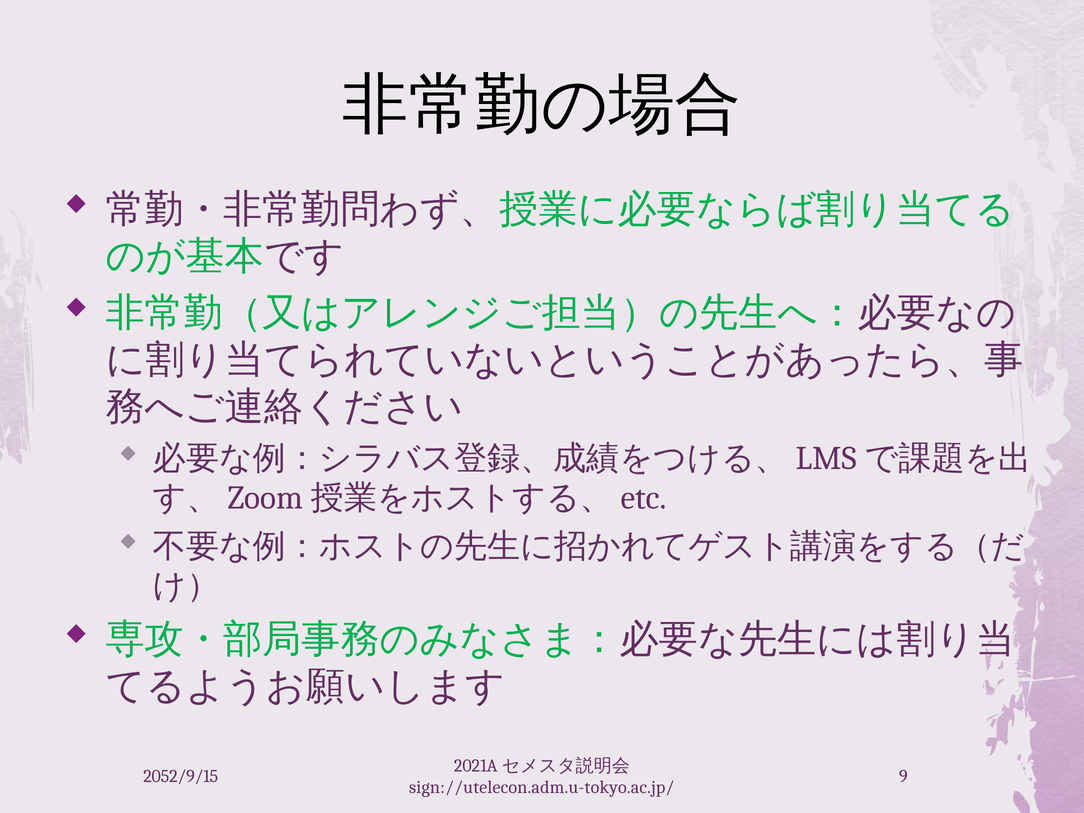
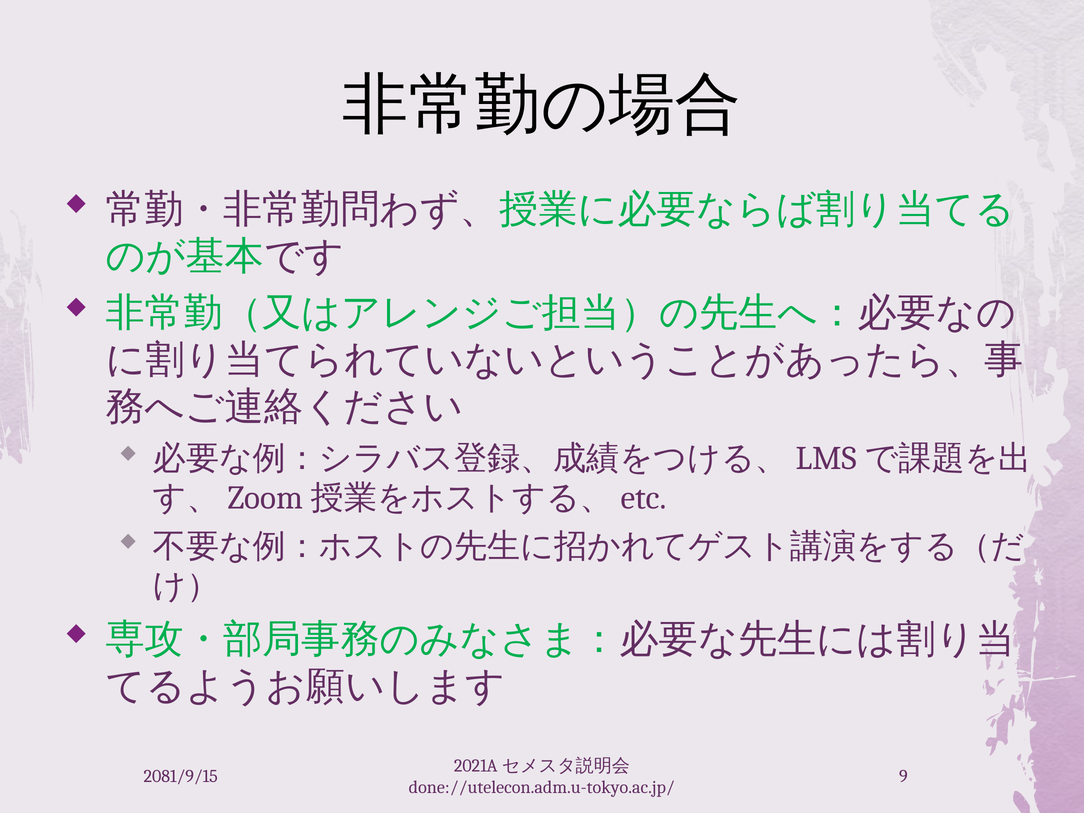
2052/9/15: 2052/9/15 -> 2081/9/15
sign://utelecon.adm.u-tokyo.ac.jp/: sign://utelecon.adm.u-tokyo.ac.jp/ -> done://utelecon.adm.u-tokyo.ac.jp/
